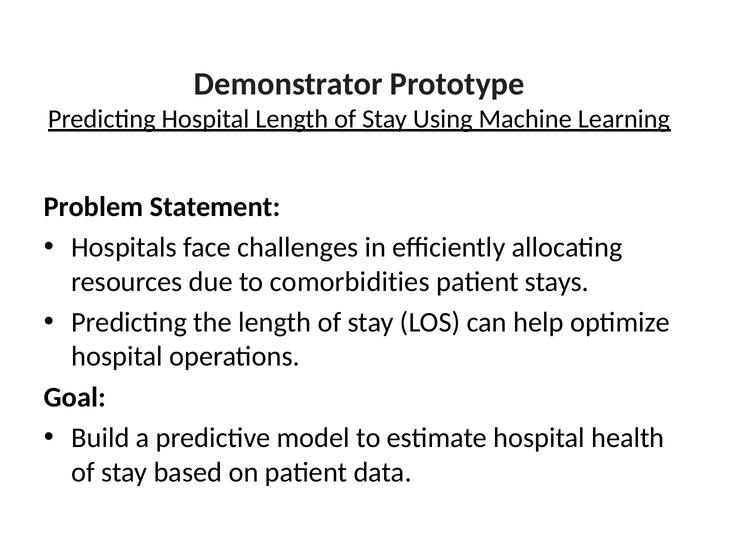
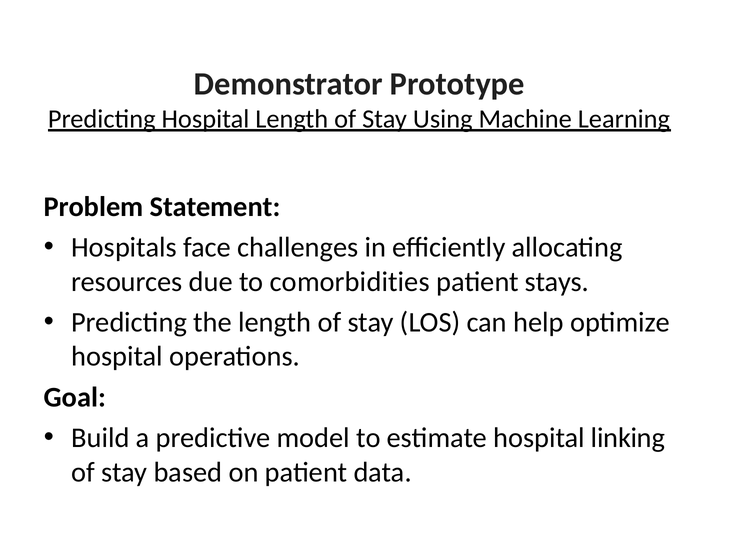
health: health -> linking
